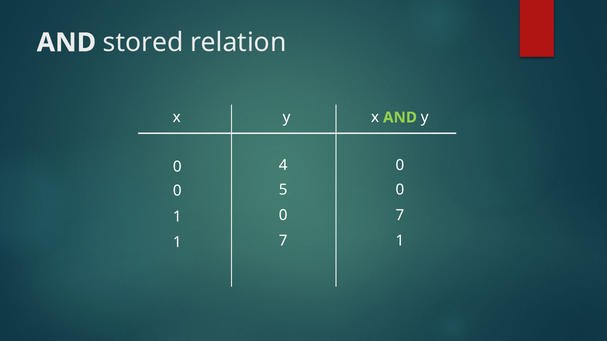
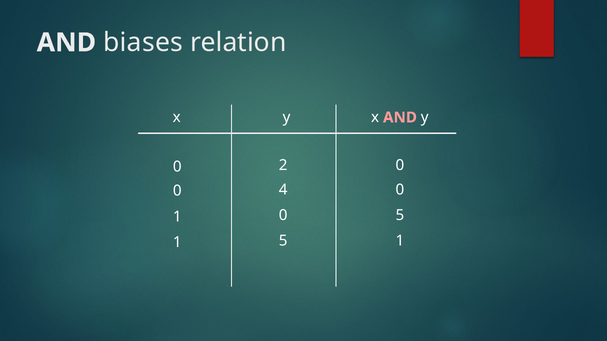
stored: stored -> biases
AND at (400, 118) colour: light green -> pink
4: 4 -> 2
5: 5 -> 4
0 7: 7 -> 5
1 7: 7 -> 5
